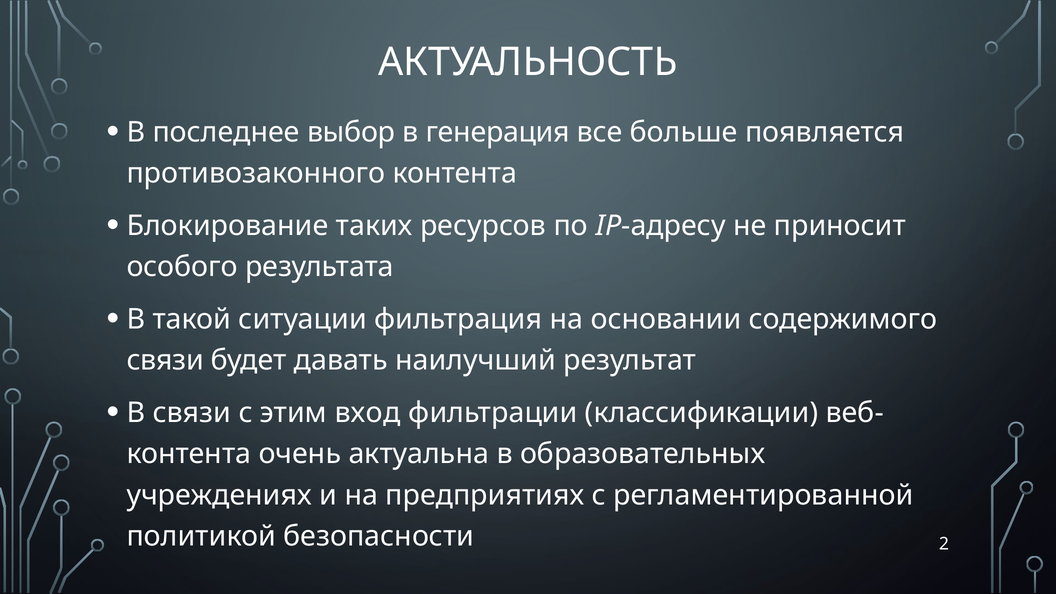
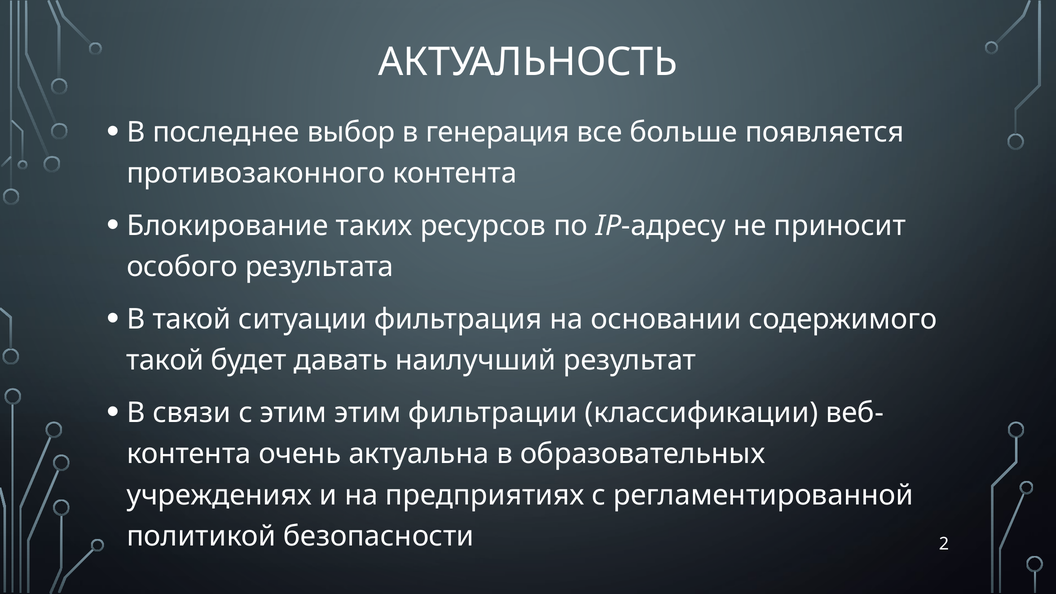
связи at (165, 361): связи -> такой
этим вход: вход -> этим
